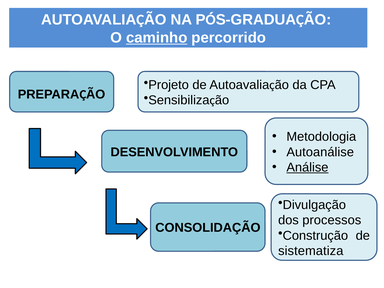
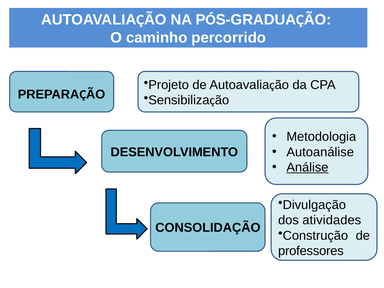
caminho underline: present -> none
processos: processos -> atividades
sistematiza: sistematiza -> professores
